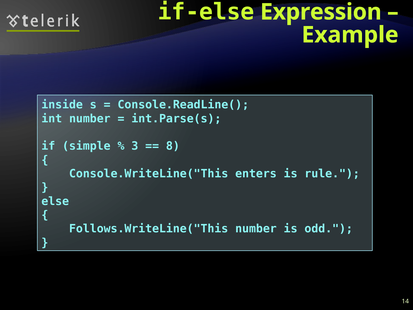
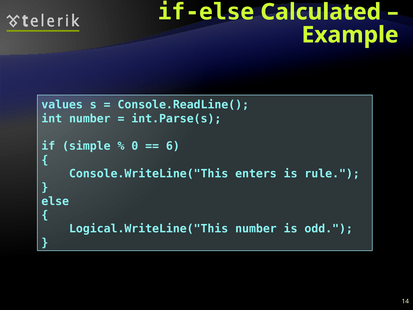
Expression: Expression -> Calculated
inside: inside -> values
3: 3 -> 0
8: 8 -> 6
Follows.WriteLine("This: Follows.WriteLine("This -> Logical.WriteLine("This
